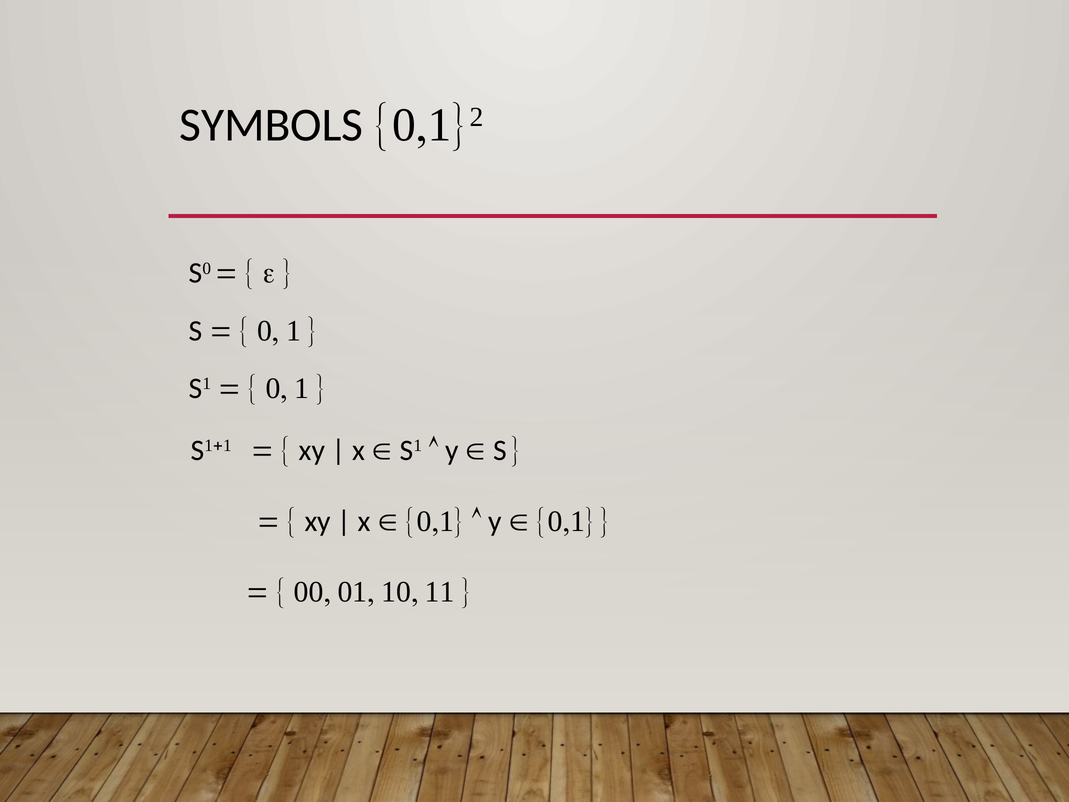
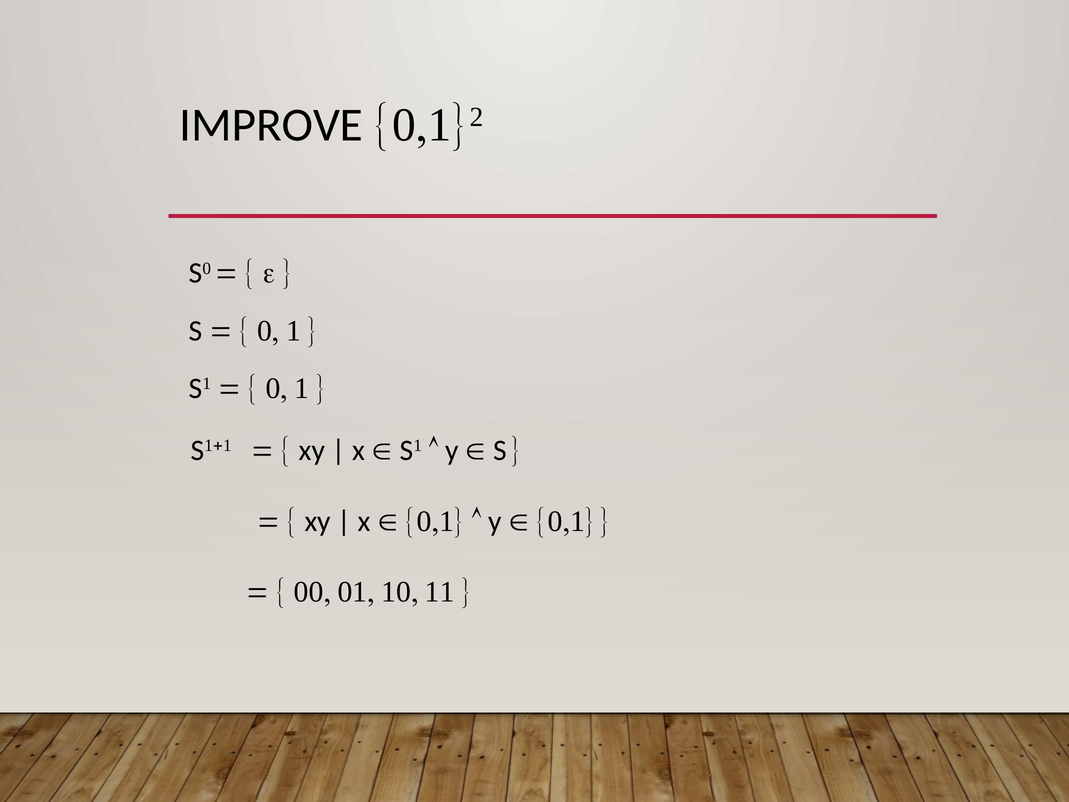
SYMBOLS: SYMBOLS -> IMPROVE
